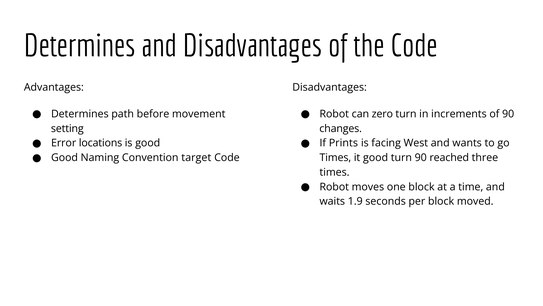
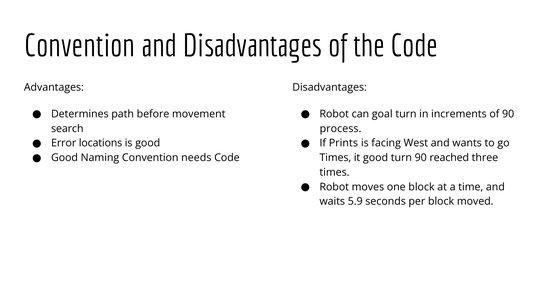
Determines at (80, 46): Determines -> Convention
zero: zero -> goal
setting: setting -> search
changes: changes -> process
target: target -> needs
1.9: 1.9 -> 5.9
